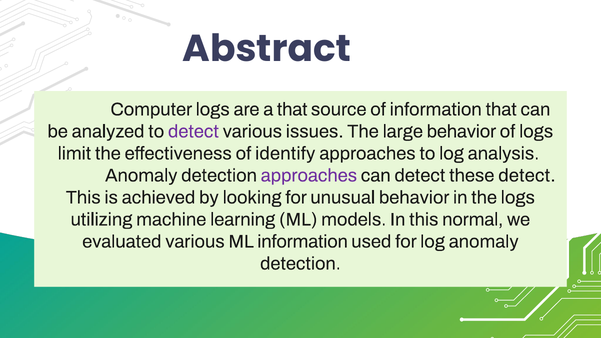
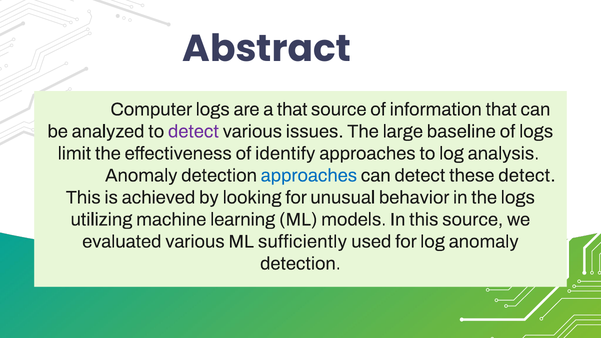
large behavior: behavior -> baseline
approaches at (309, 175) colour: purple -> blue
this normal: normal -> source
ML information: information -> sufficiently
